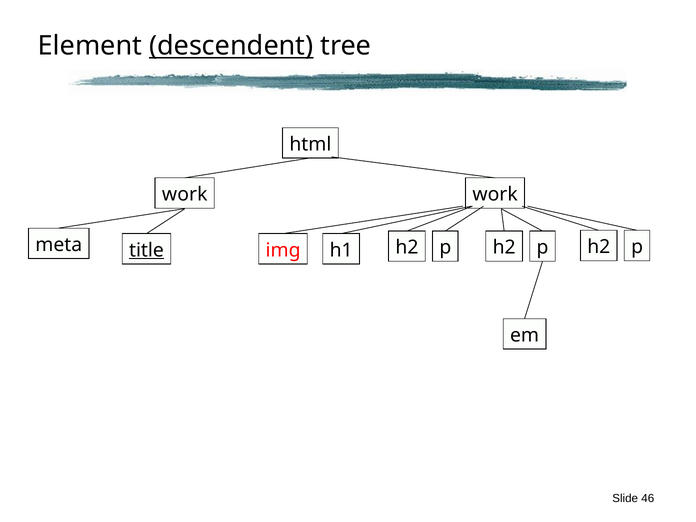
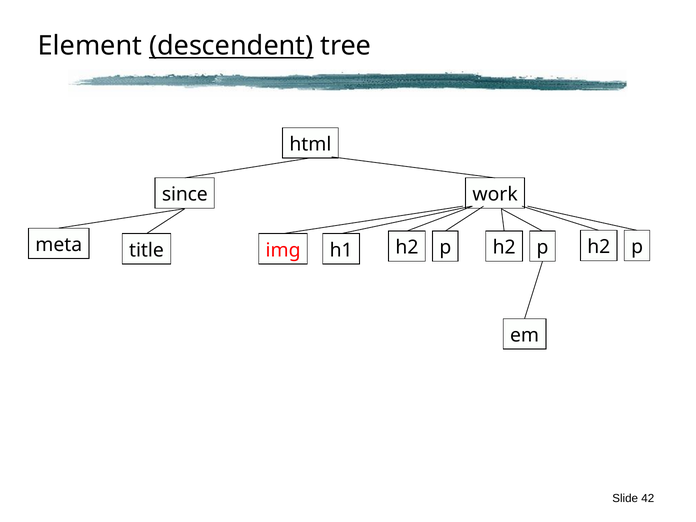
work at (185, 194): work -> since
title underline: present -> none
46: 46 -> 42
